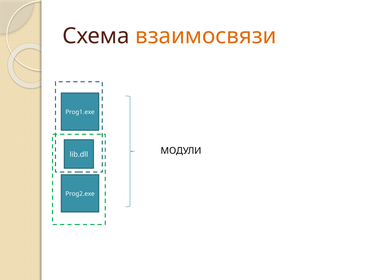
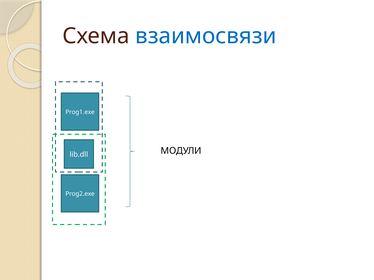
взаимосвязи colour: orange -> blue
